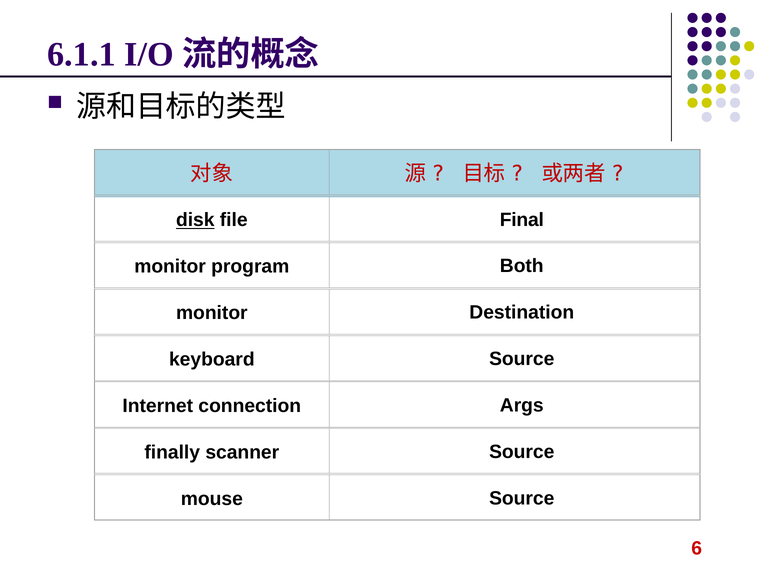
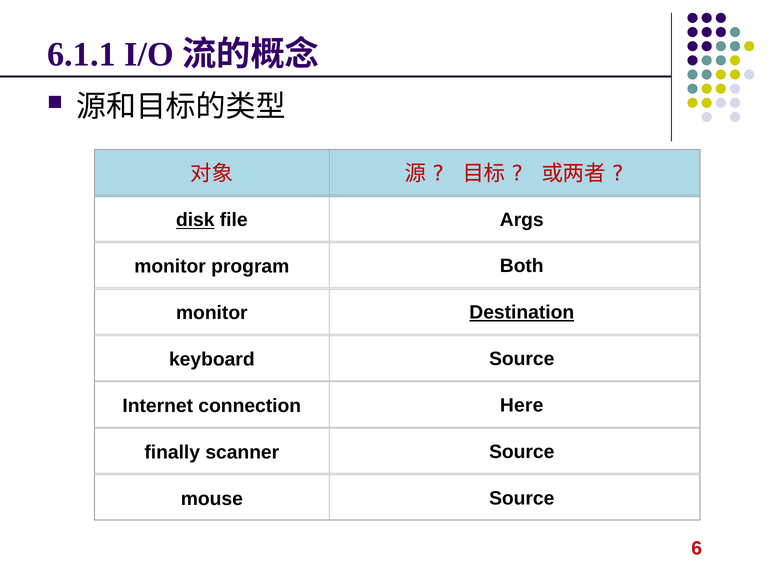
Final: Final -> Args
Destination underline: none -> present
Args: Args -> Here
